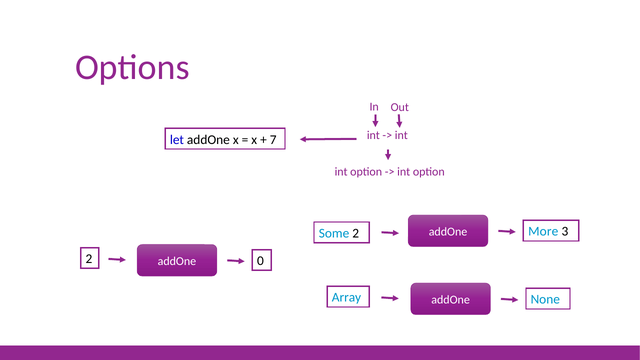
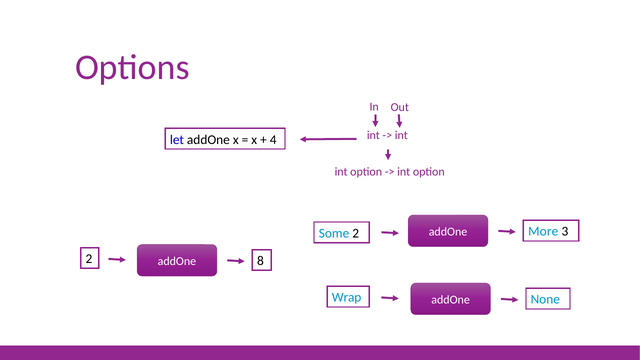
7: 7 -> 4
0: 0 -> 8
Array: Array -> Wrap
